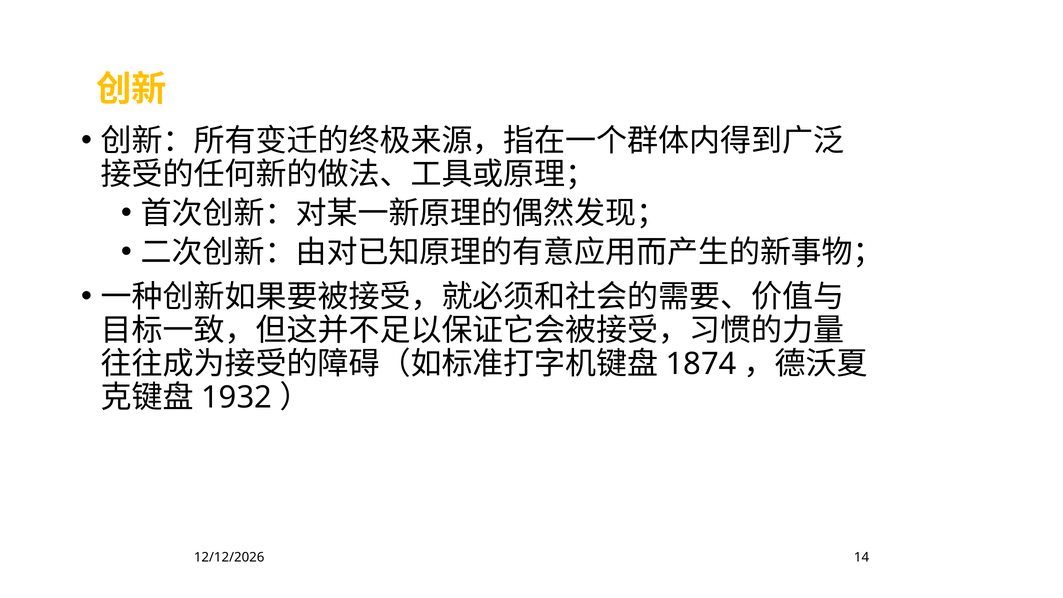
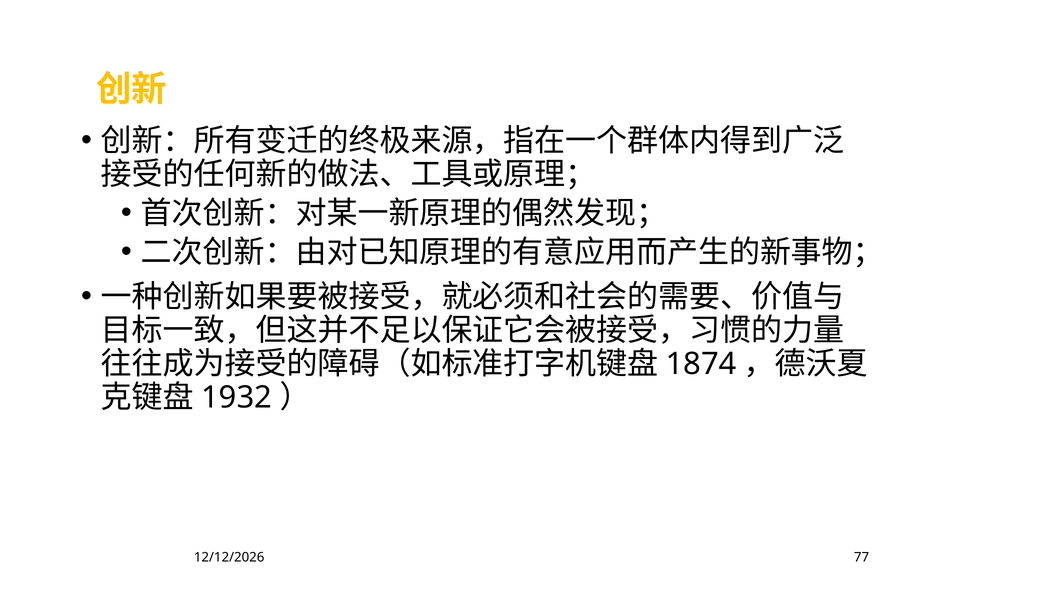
14: 14 -> 77
